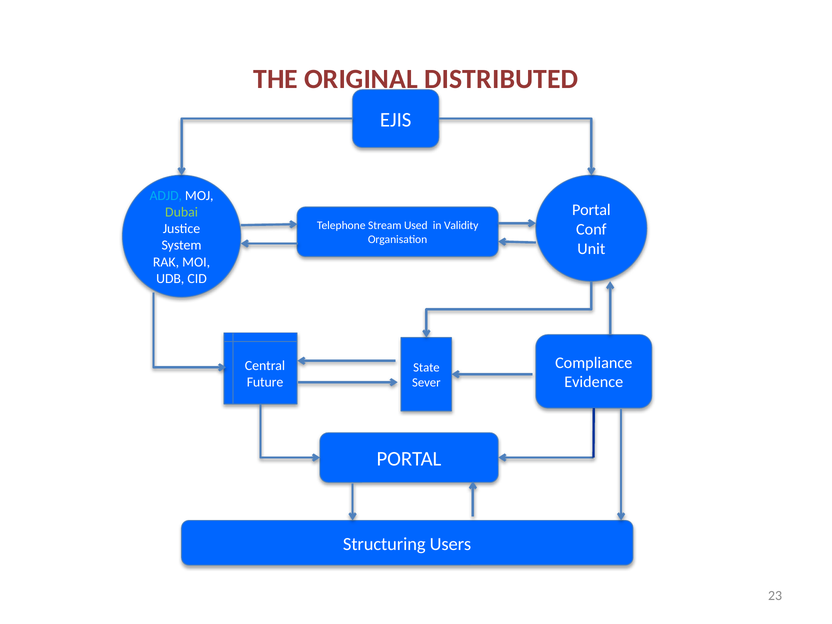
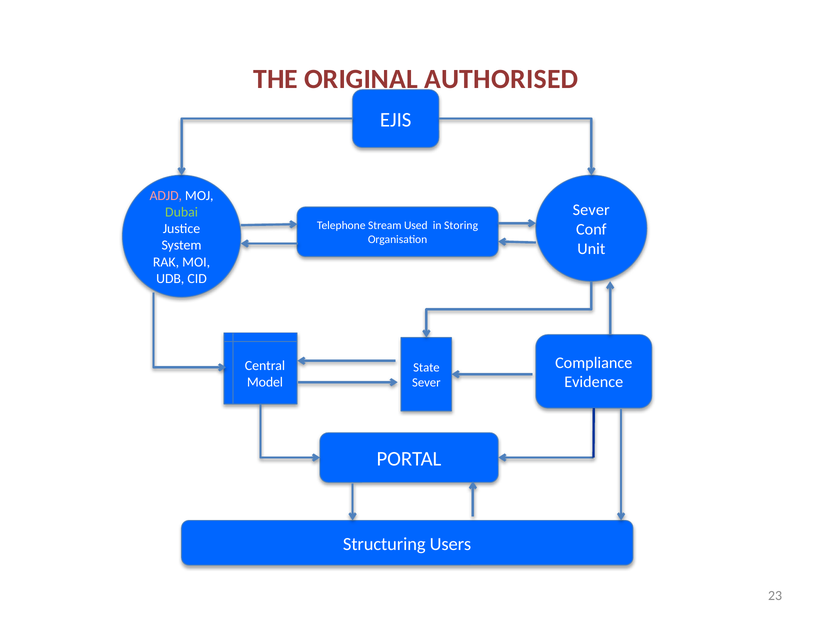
DISTRIBUTED: DISTRIBUTED -> AUTHORISED
ADJD colour: light blue -> pink
Portal at (591, 210): Portal -> Sever
Validity: Validity -> Storing
Future: Future -> Model
